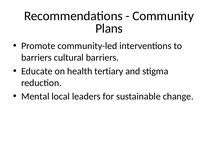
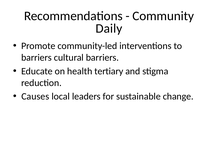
Plans: Plans -> Daily
Mental: Mental -> Causes
